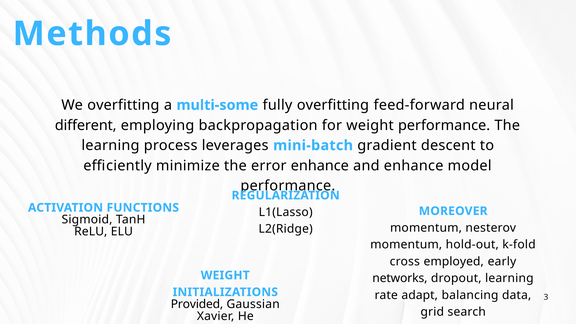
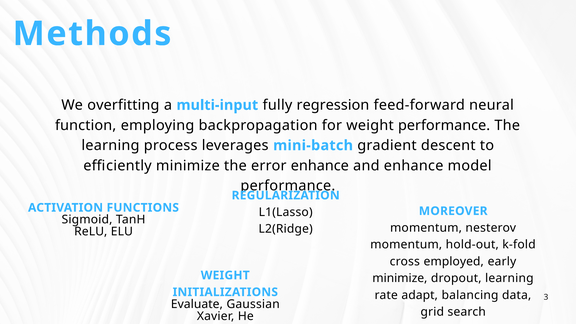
multi-some: multi-some -> multi-input
fully overfitting: overfitting -> regression
different: different -> function
networks at (400, 278): networks -> minimize
Provided: Provided -> Evaluate
